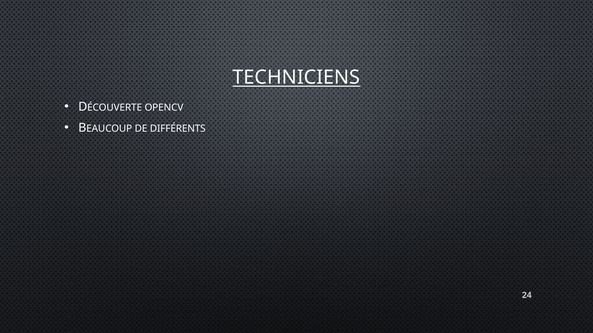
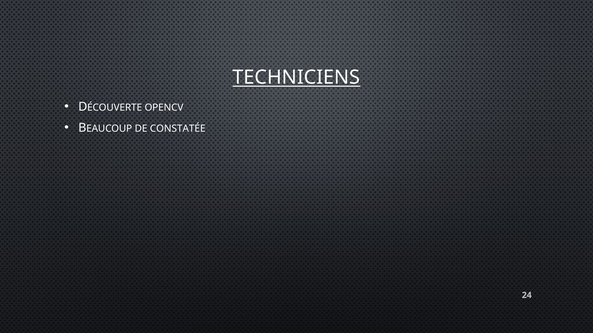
DIFFÉRENTS: DIFFÉRENTS -> CONSTATÉE
